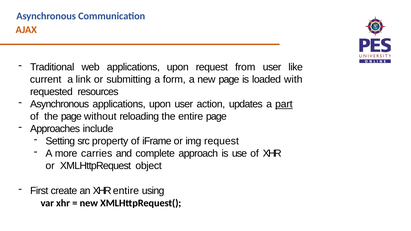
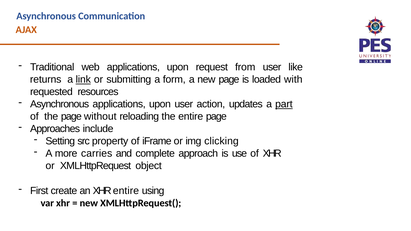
current: current -> returns
link underline: none -> present
img request: request -> clicking
